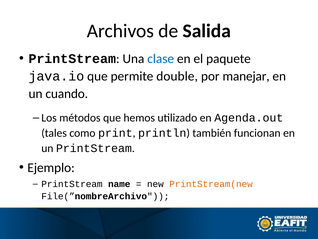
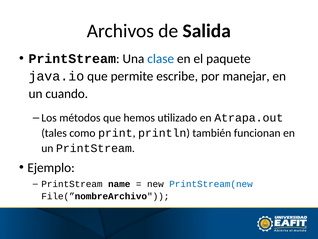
double: double -> escribe
Agenda.out: Agenda.out -> Atrapa.out
PrintStream(new colour: orange -> blue
